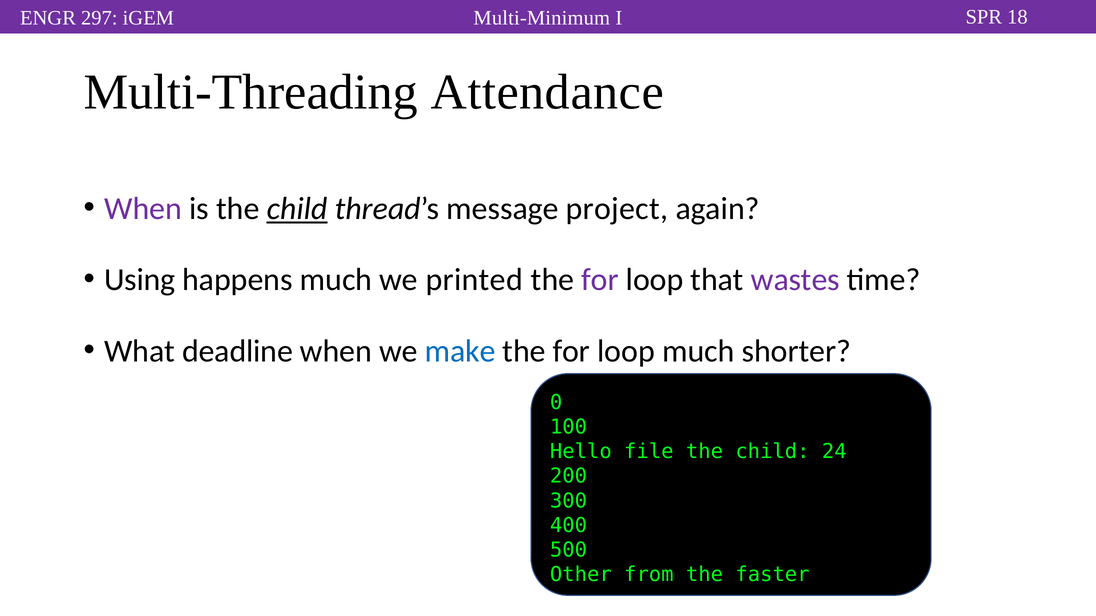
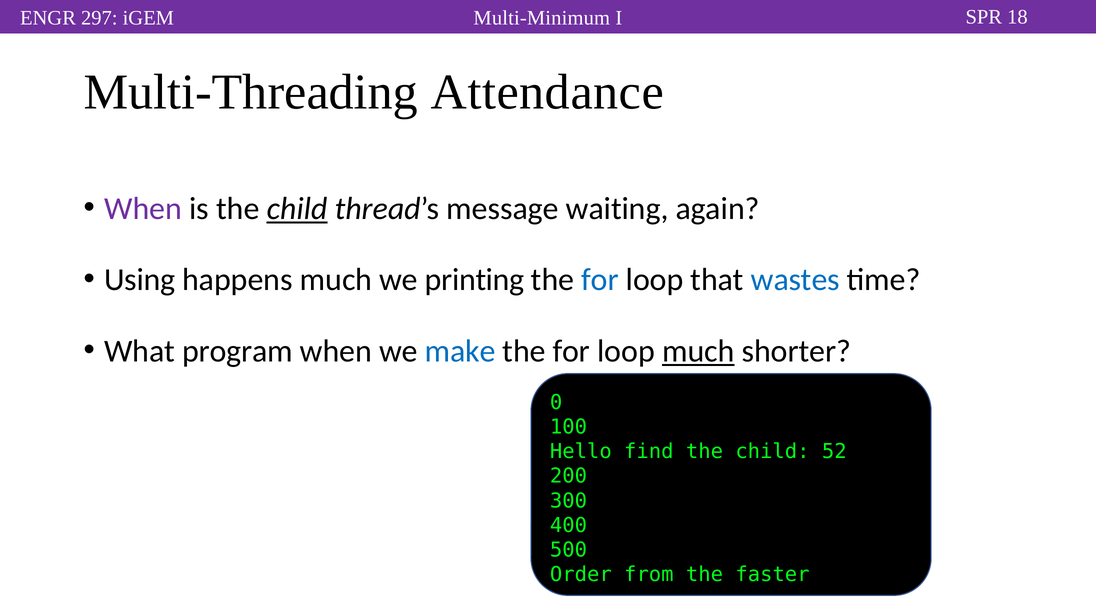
project: project -> waiting
printed: printed -> printing
for at (600, 280) colour: purple -> blue
wastes colour: purple -> blue
deadline: deadline -> program
much at (698, 351) underline: none -> present
file: file -> find
24: 24 -> 52
Other: Other -> Order
